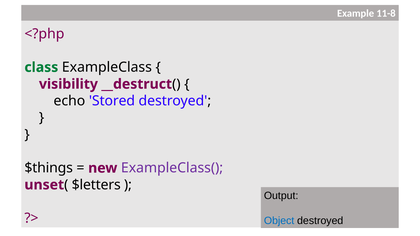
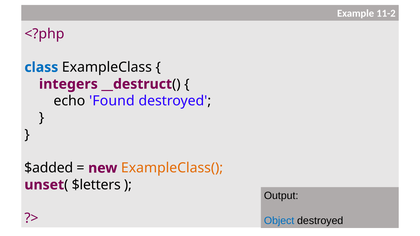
11-8: 11-8 -> 11-2
class colour: green -> blue
visibility: visibility -> integers
Stored: Stored -> Found
$things: $things -> $added
ExampleClass( colour: purple -> orange
